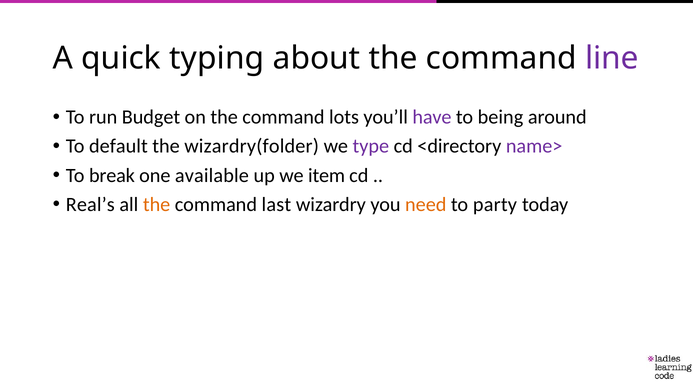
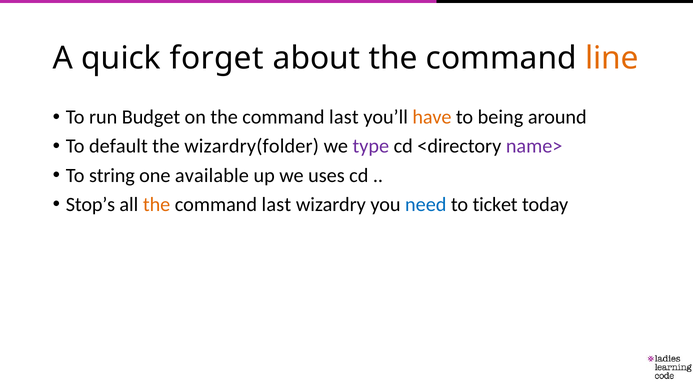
typing: typing -> forget
line colour: purple -> orange
on the command lots: lots -> last
have colour: purple -> orange
break: break -> string
item: item -> uses
Real’s: Real’s -> Stop’s
need colour: orange -> blue
party: party -> ticket
